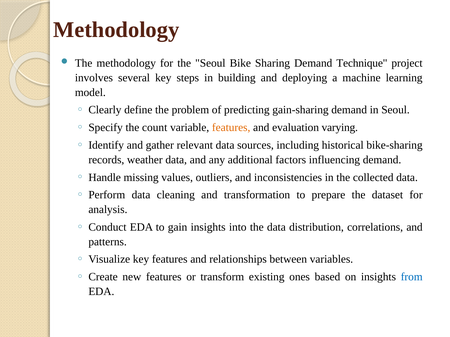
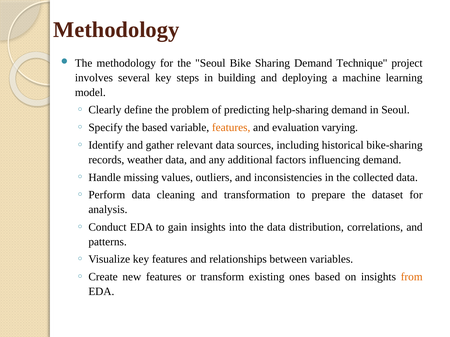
gain-sharing: gain-sharing -> help-sharing
the count: count -> based
from colour: blue -> orange
